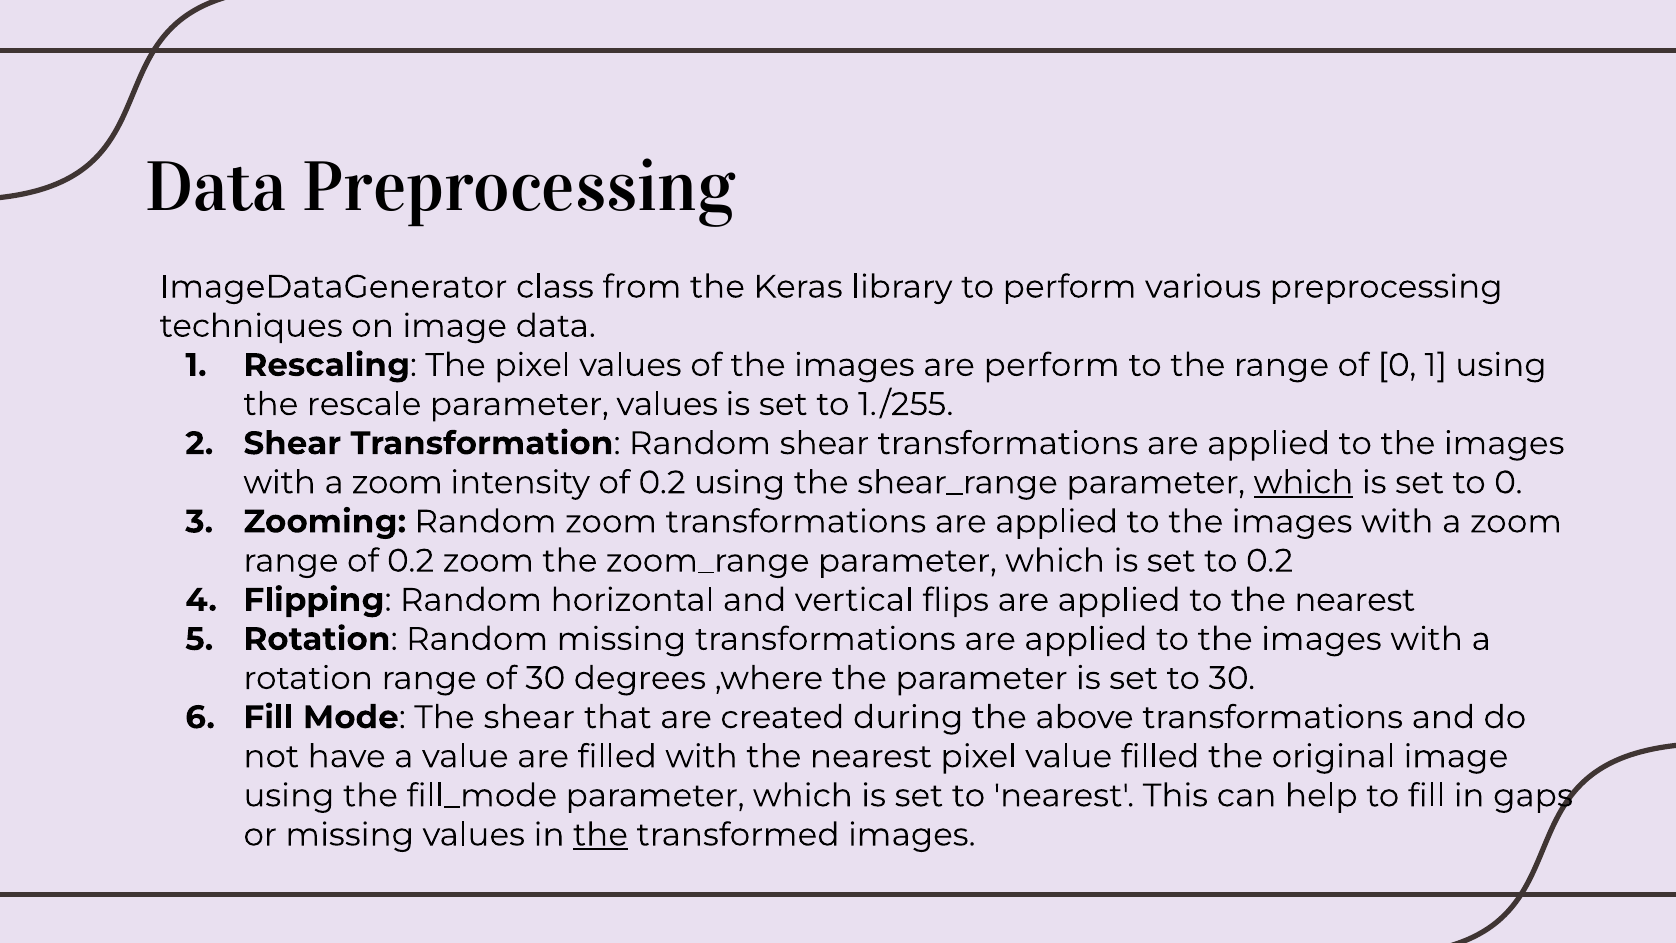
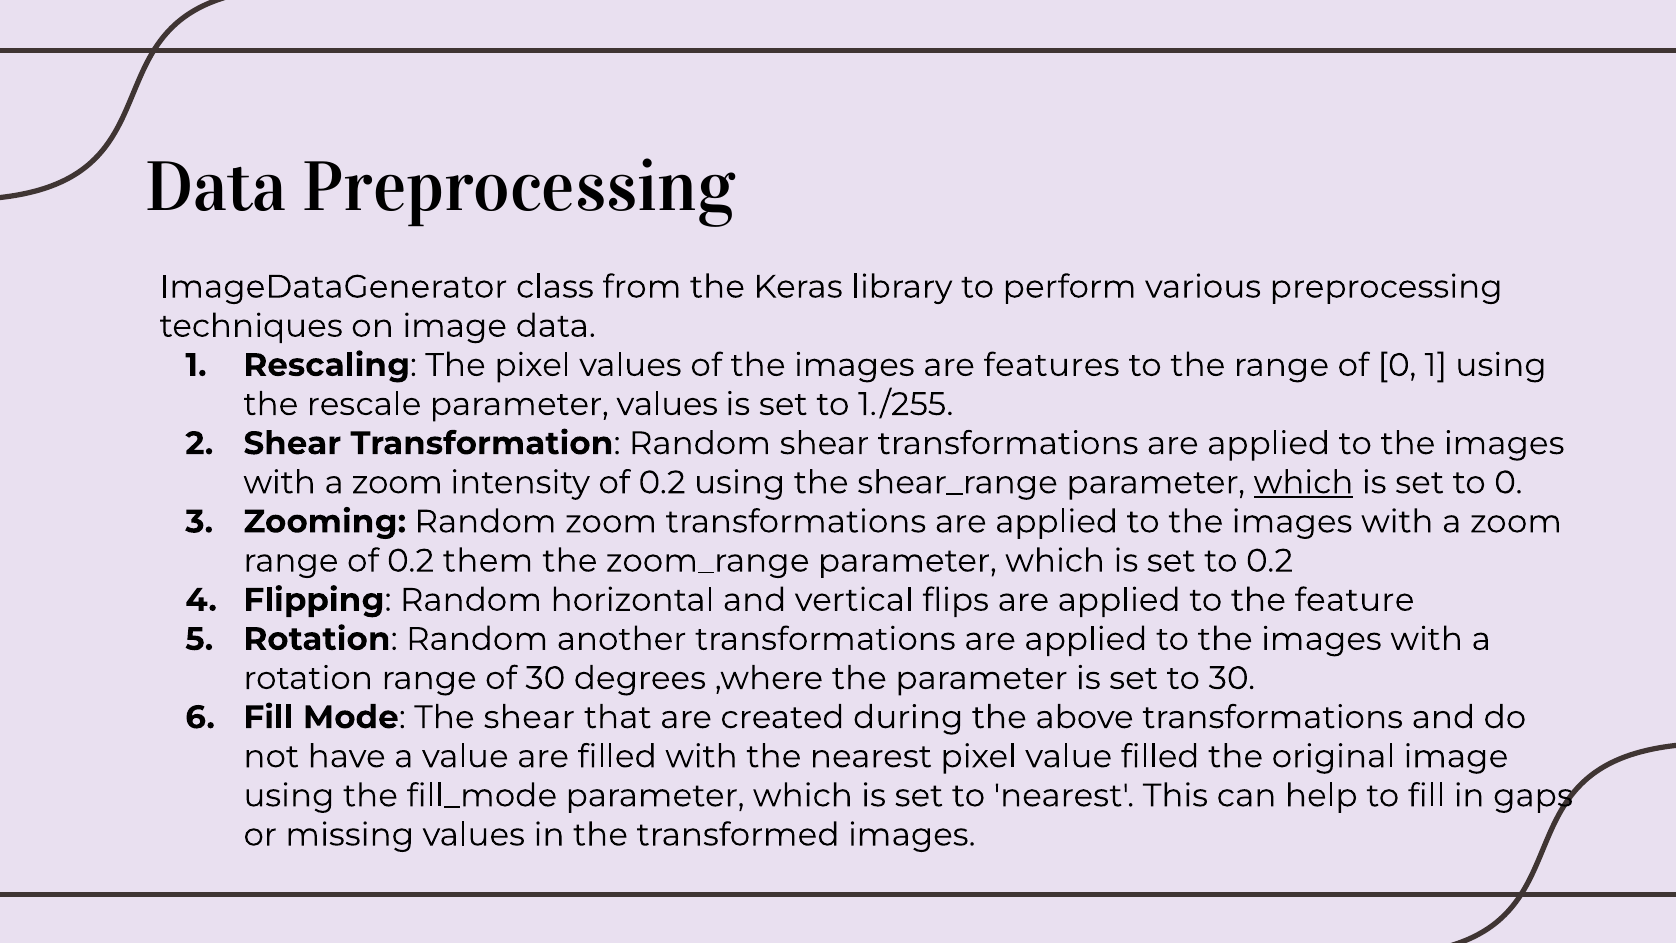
are perform: perform -> features
0.2 zoom: zoom -> them
to the nearest: nearest -> feature
Random missing: missing -> another
the at (600, 835) underline: present -> none
